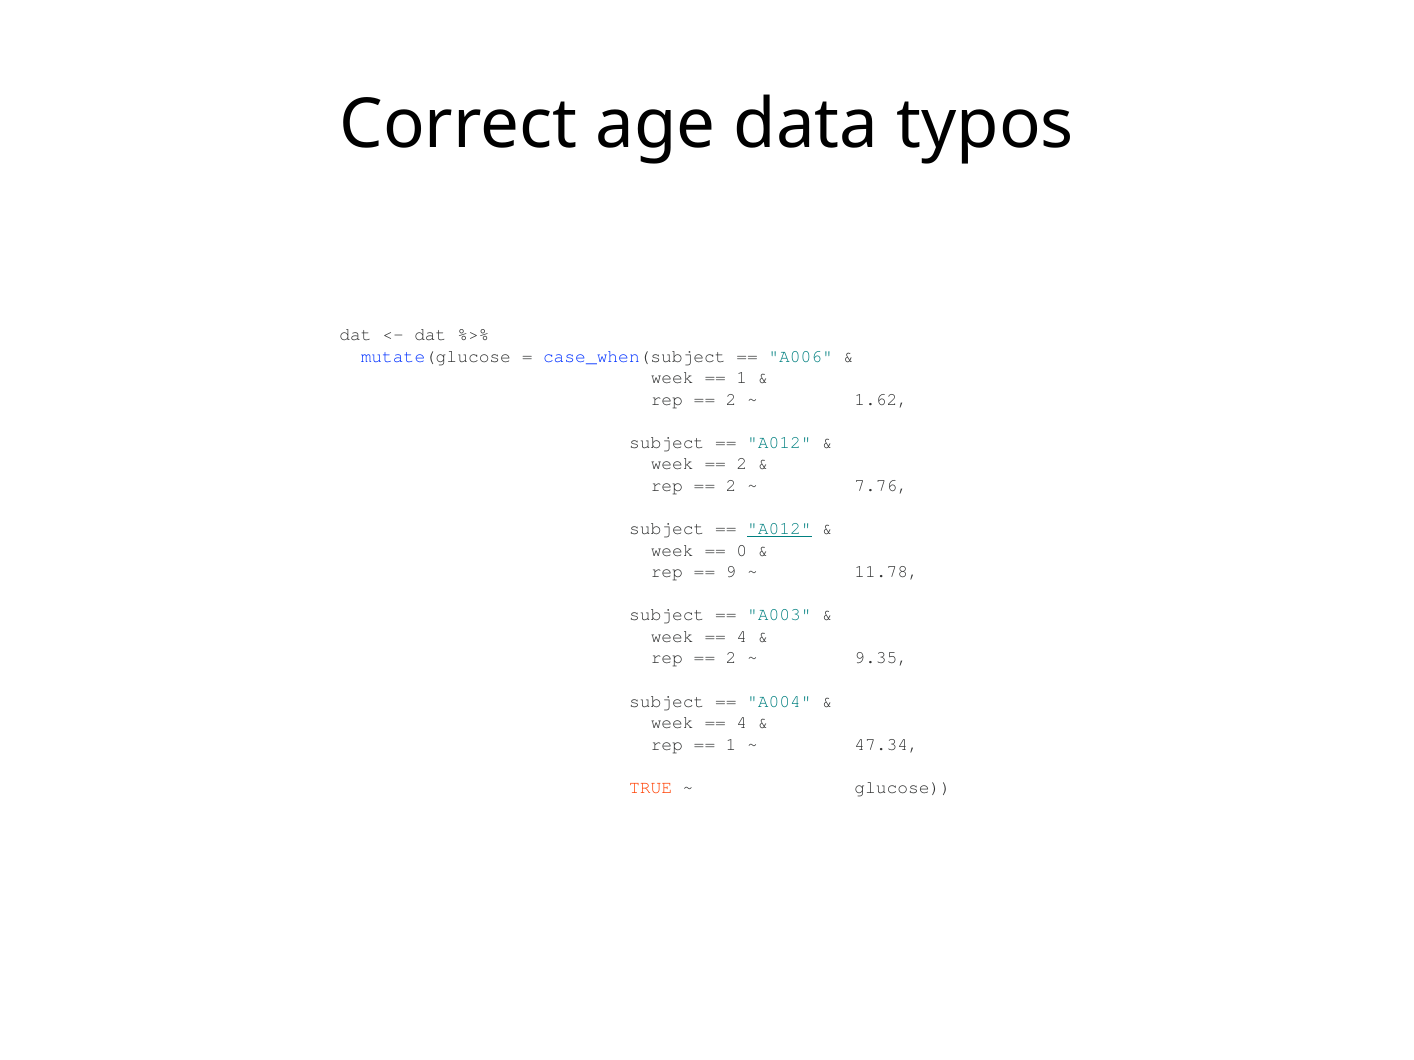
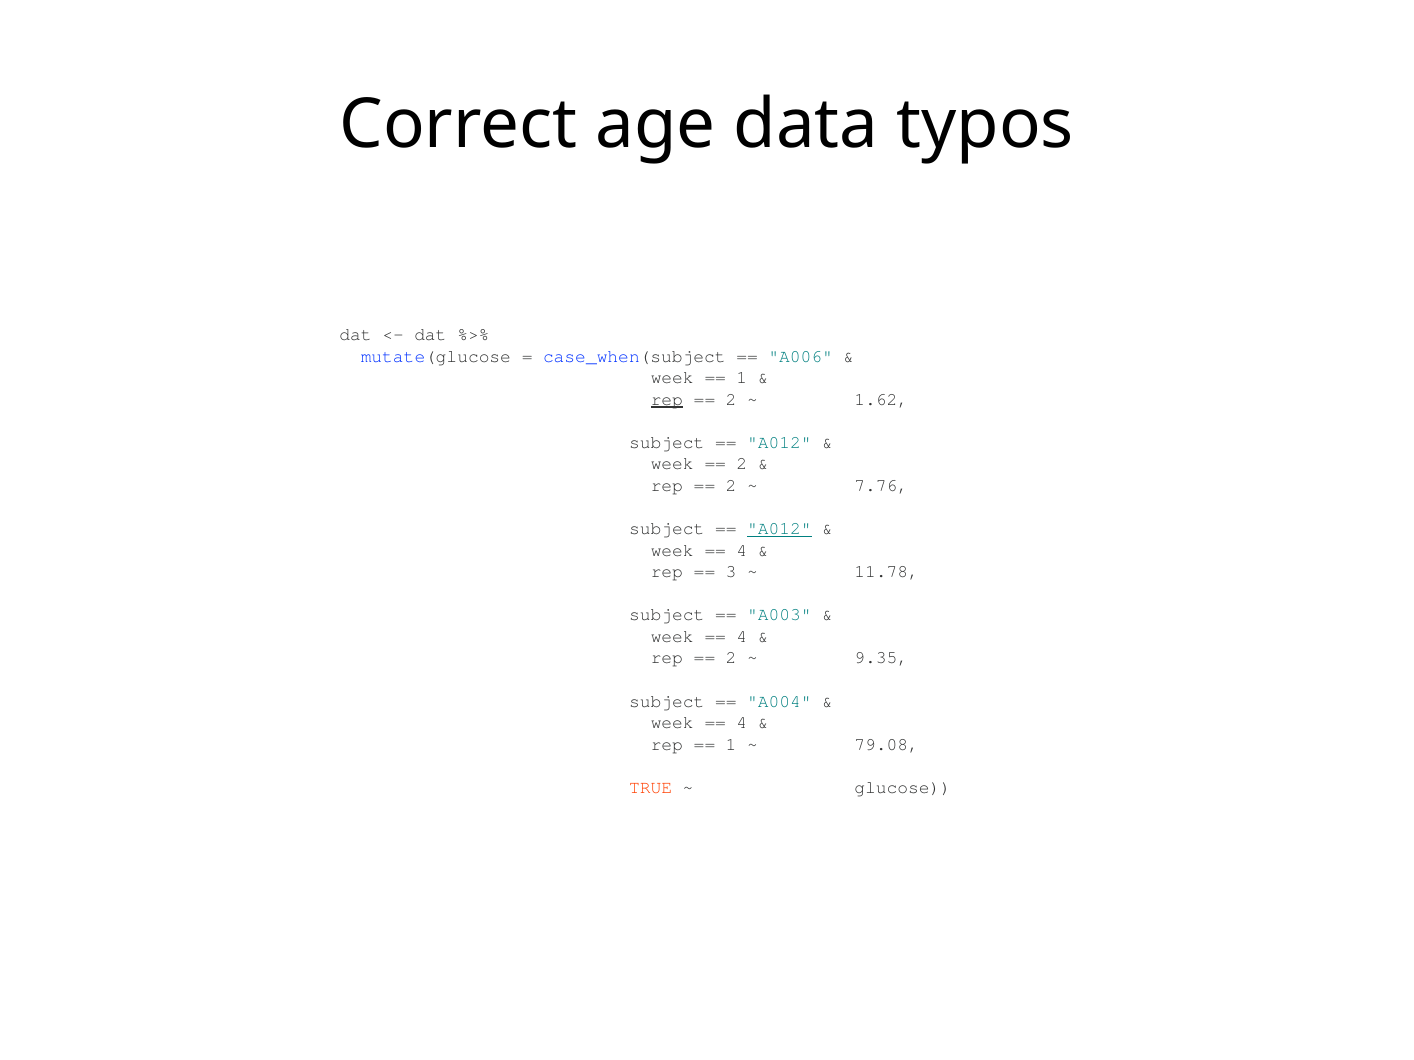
rep at (667, 399) underline: none -> present
0 at (742, 550): 0 -> 4
9: 9 -> 3
47.34: 47.34 -> 79.08
